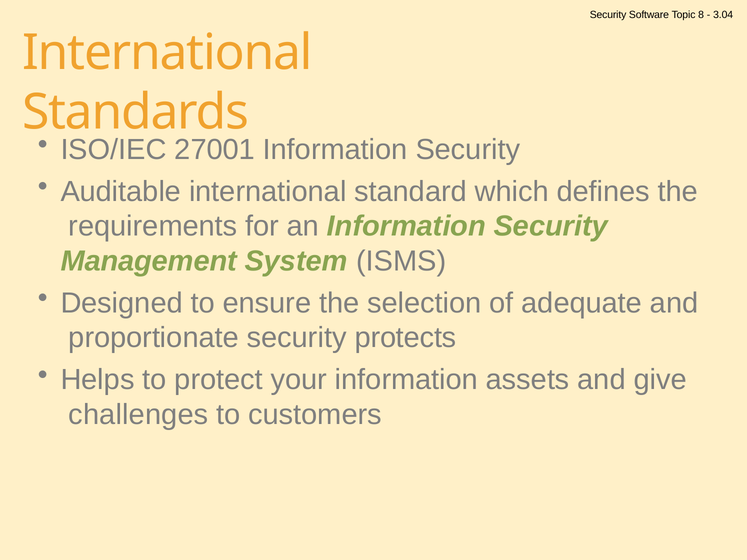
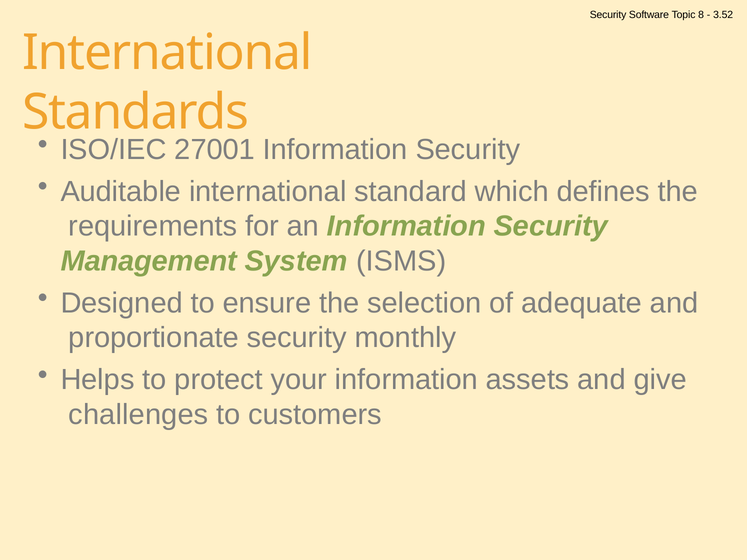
3.04: 3.04 -> 3.52
protects: protects -> monthly
